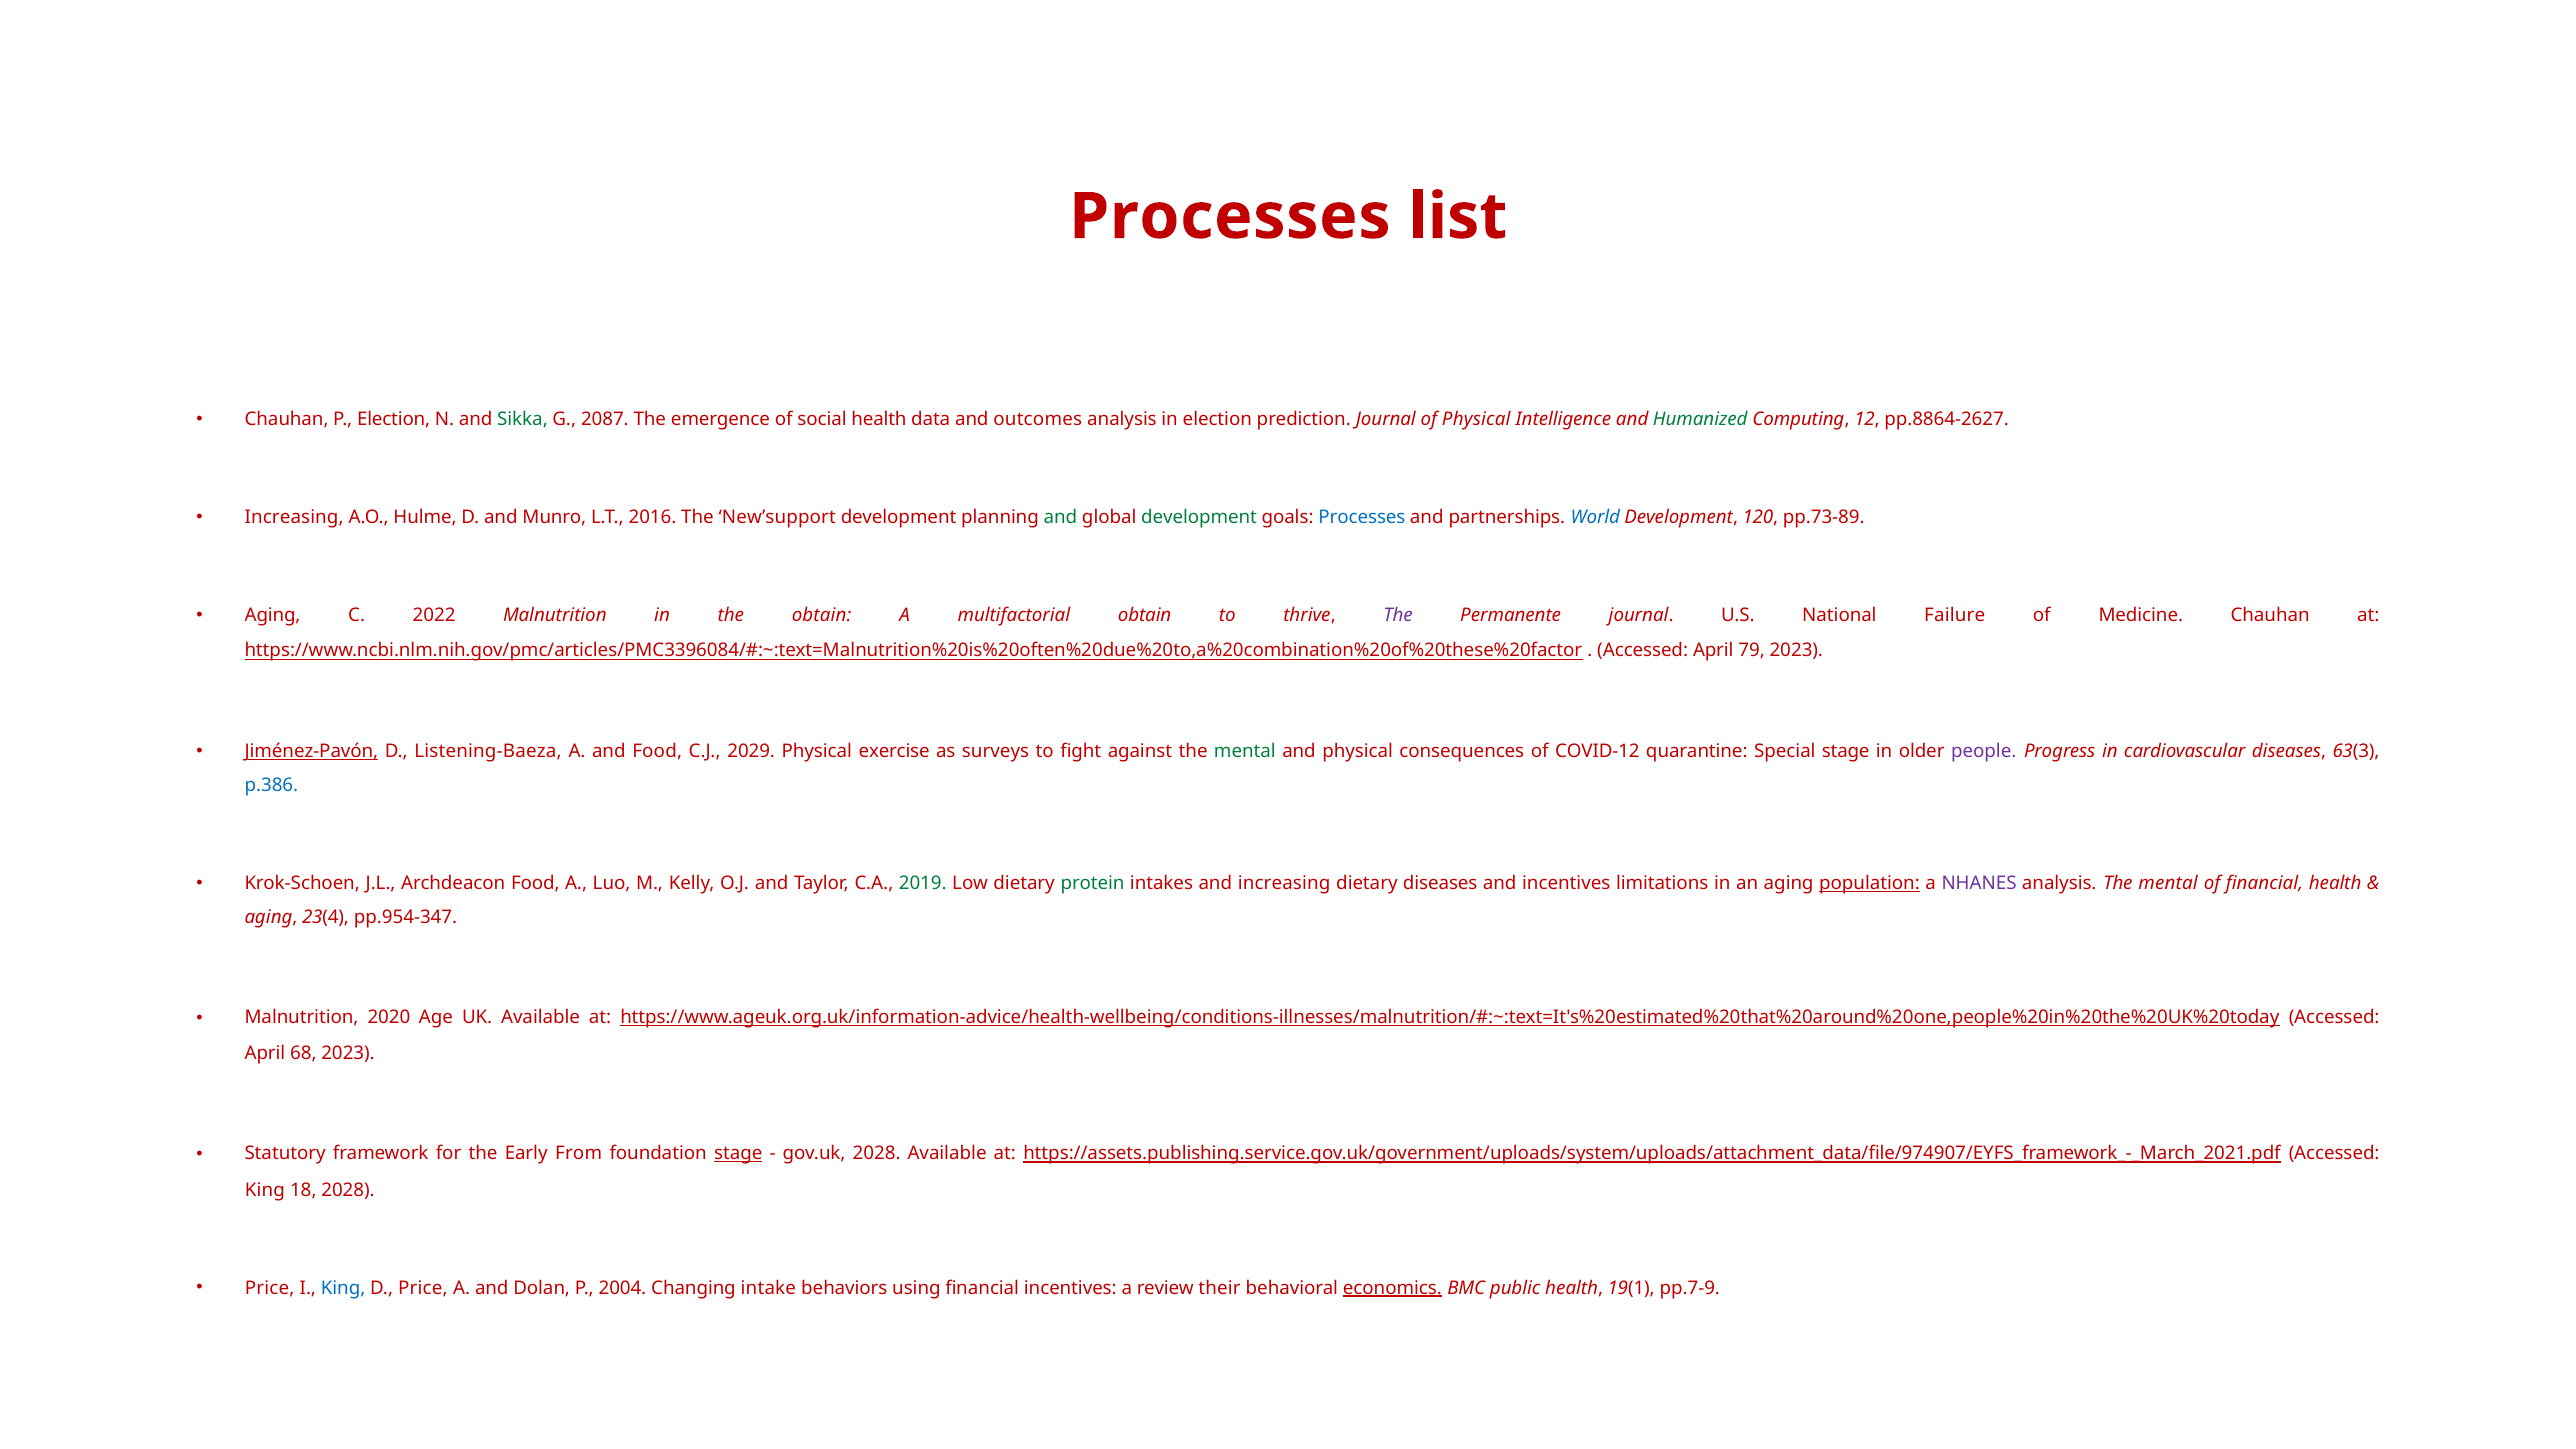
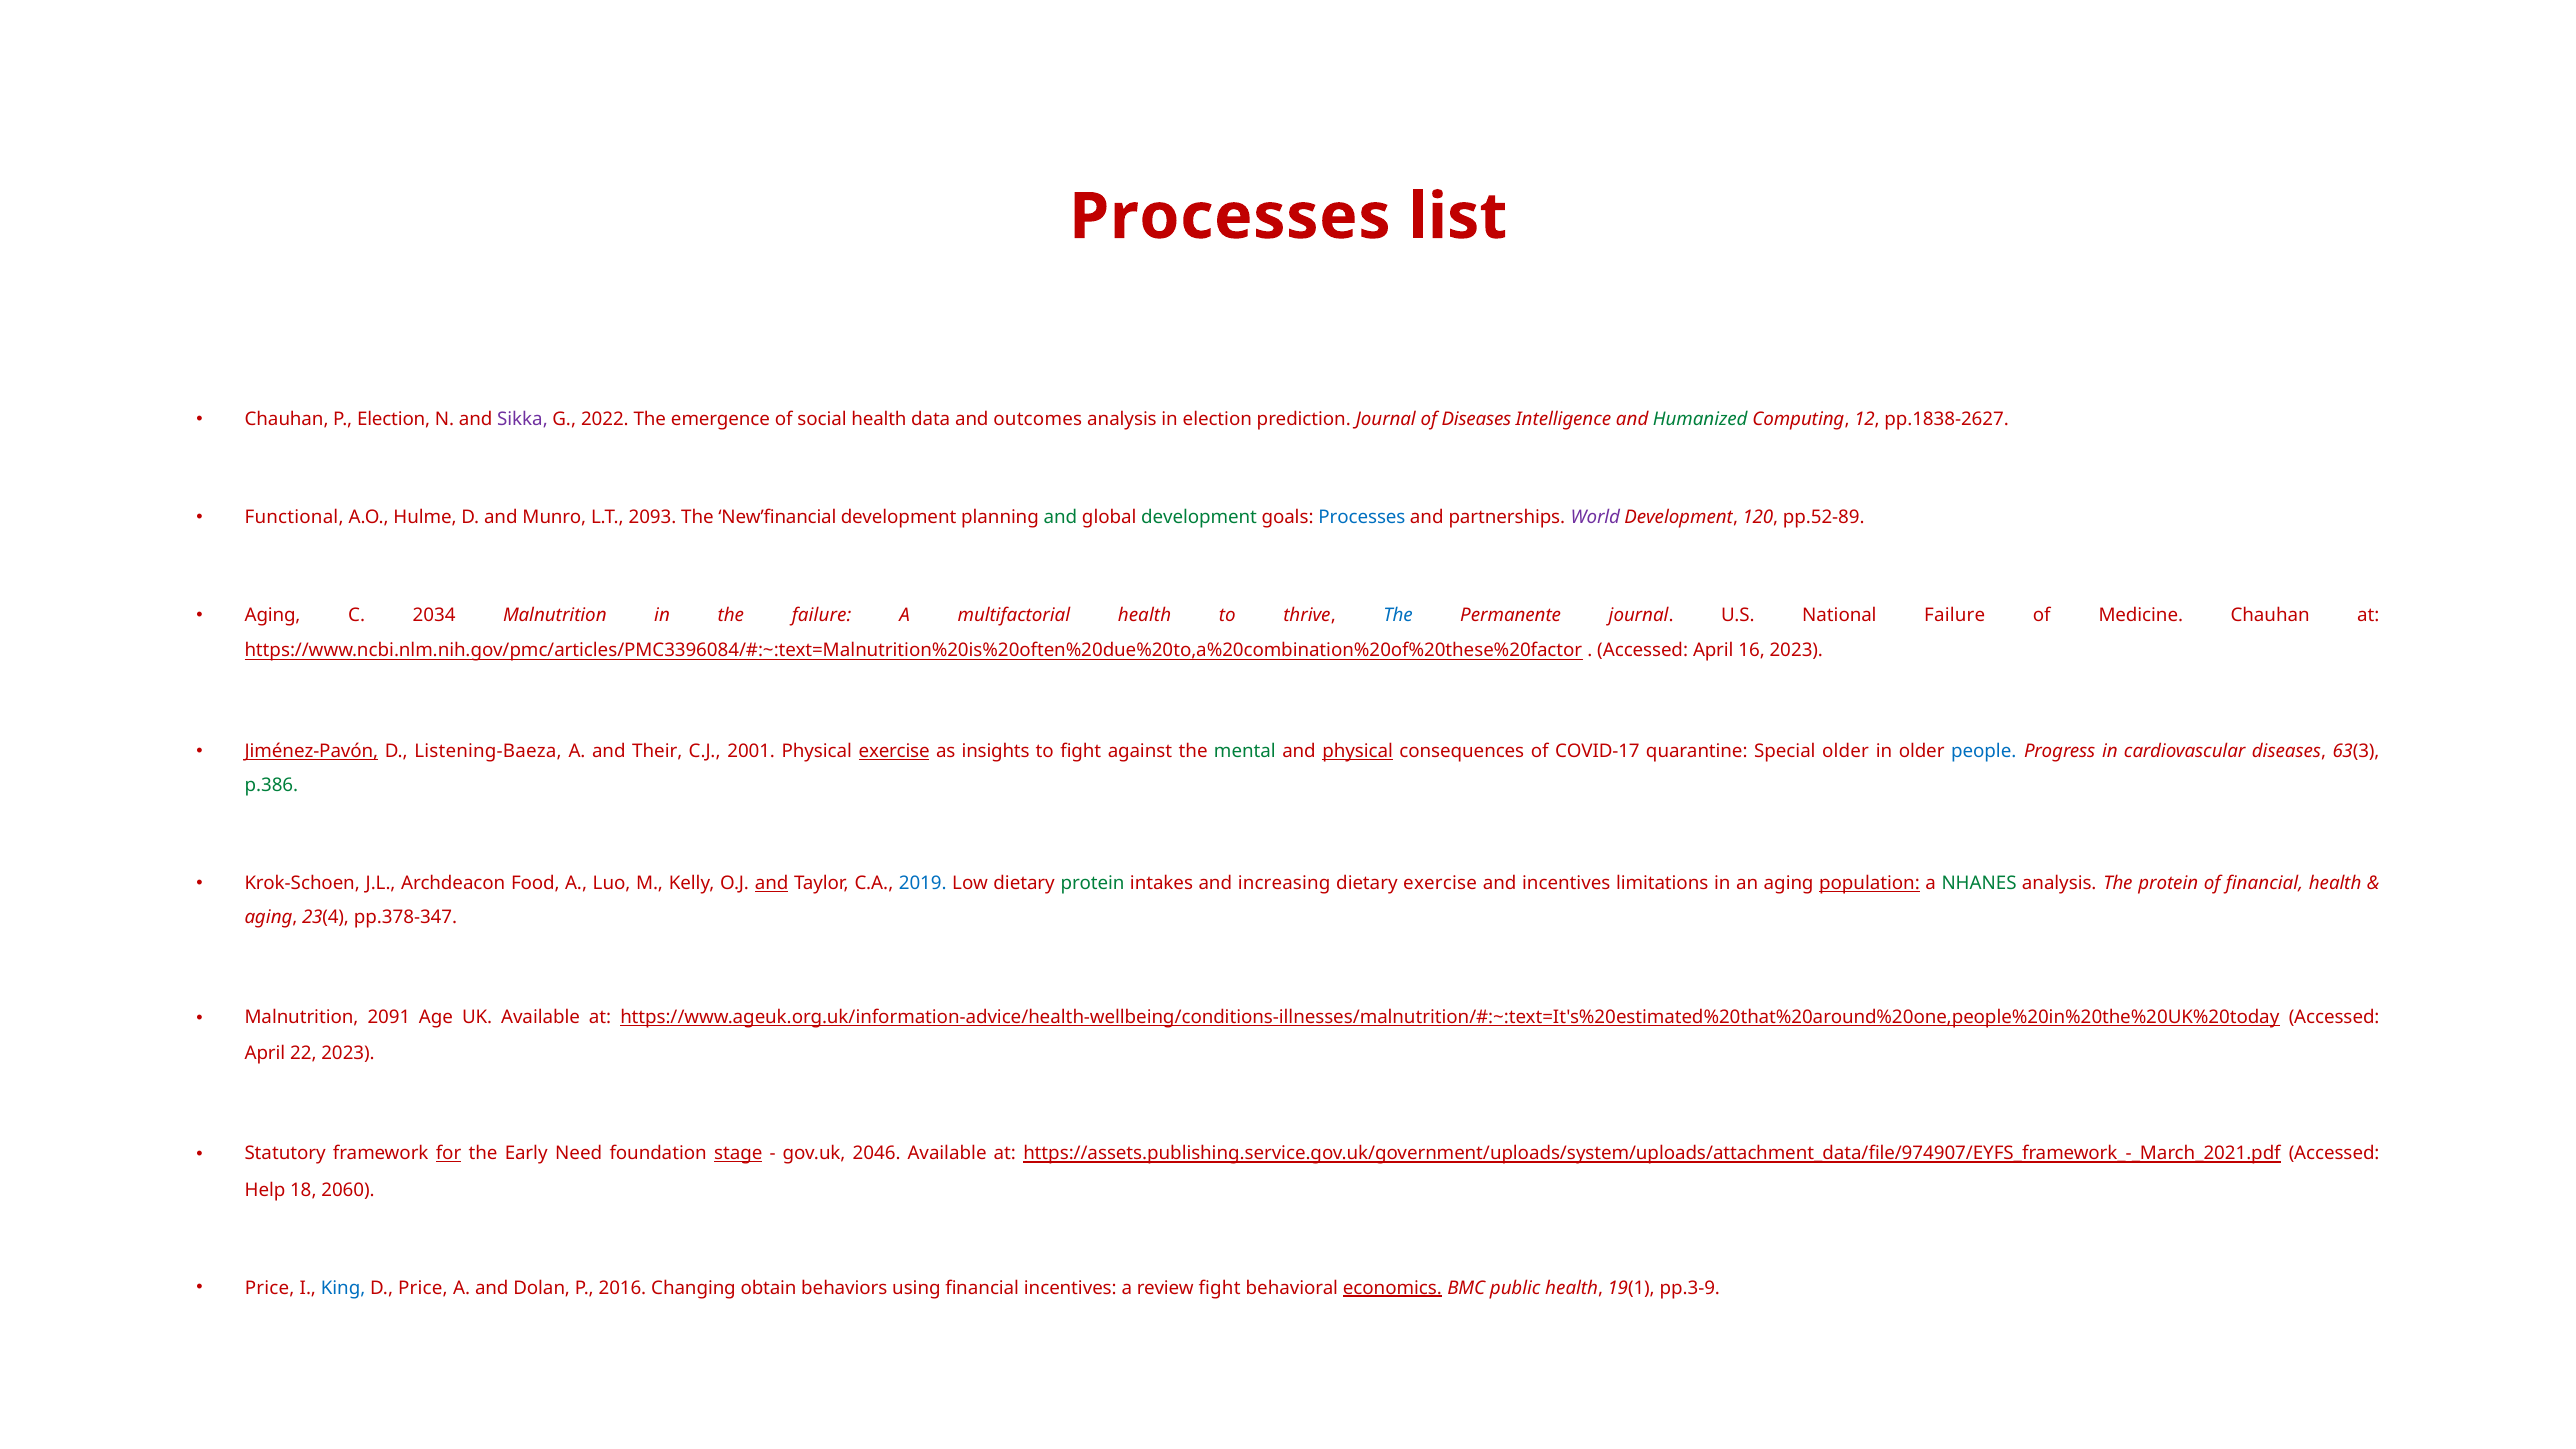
Sikka colour: green -> purple
2087: 2087 -> 2022
of Physical: Physical -> Diseases
pp.8864-2627: pp.8864-2627 -> pp.1838-2627
Increasing at (294, 517): Increasing -> Functional
2016: 2016 -> 2093
New’support: New’support -> New’financial
World colour: blue -> purple
pp.73-89: pp.73-89 -> pp.52-89
2022: 2022 -> 2034
the obtain: obtain -> failure
multifactorial obtain: obtain -> health
The at (1398, 615) colour: purple -> blue
79: 79 -> 16
and Food: Food -> Their
2029: 2029 -> 2001
exercise at (894, 752) underline: none -> present
surveys: surveys -> insights
physical at (1358, 752) underline: none -> present
COVID-12: COVID-12 -> COVID-17
Special stage: stage -> older
people colour: purple -> blue
p.386 colour: blue -> green
and at (772, 884) underline: none -> present
2019 colour: green -> blue
dietary diseases: diseases -> exercise
NHANES colour: purple -> green
analysis The mental: mental -> protein
pp.954-347: pp.954-347 -> pp.378-347
2020: 2020 -> 2091
68: 68 -> 22
for underline: none -> present
From: From -> Need
gov.uk 2028: 2028 -> 2046
King at (265, 1190): King -> Help
18 2028: 2028 -> 2060
2004: 2004 -> 2016
intake: intake -> obtain
review their: their -> fight
pp.7-9: pp.7-9 -> pp.3-9
